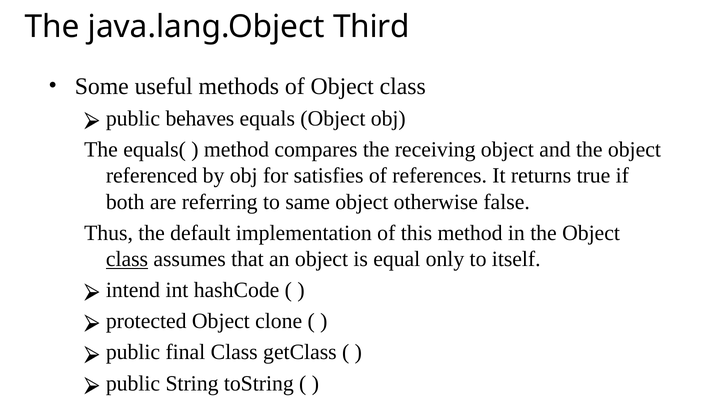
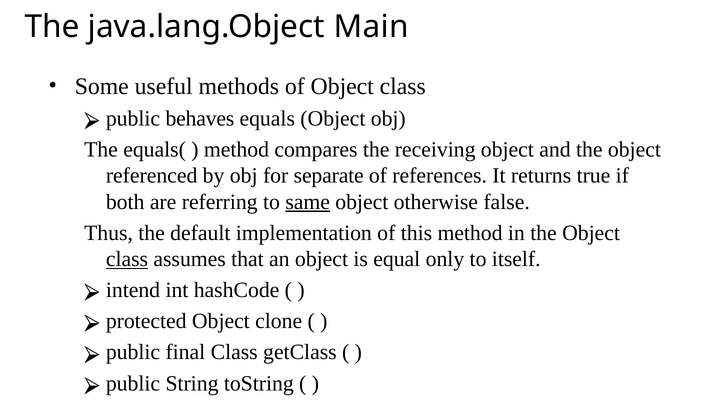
Third: Third -> Main
satisfies: satisfies -> separate
same underline: none -> present
